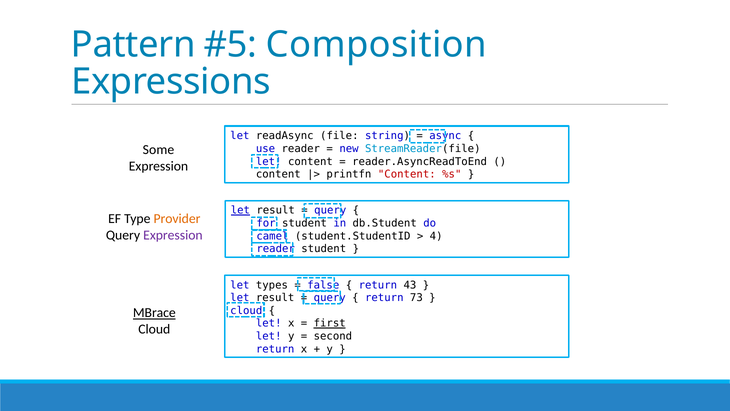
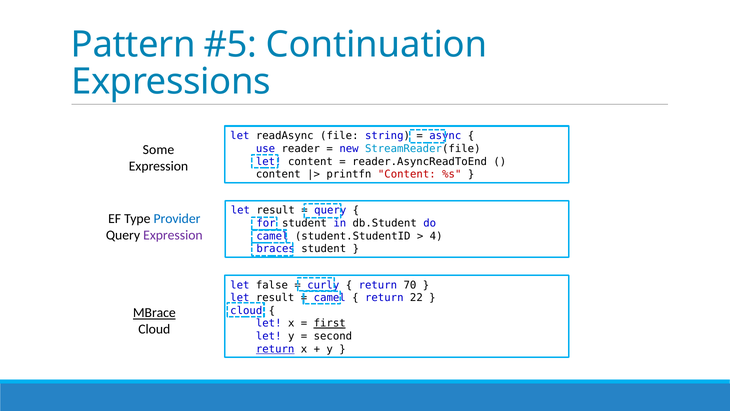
Composition: Composition -> Continuation
let at (240, 210) underline: present -> none
Provider colour: orange -> blue
reader at (276, 249): reader -> braces
types: types -> false
false: false -> curly
43: 43 -> 70
query at (330, 298): query -> camel
73: 73 -> 22
return at (275, 349) underline: none -> present
